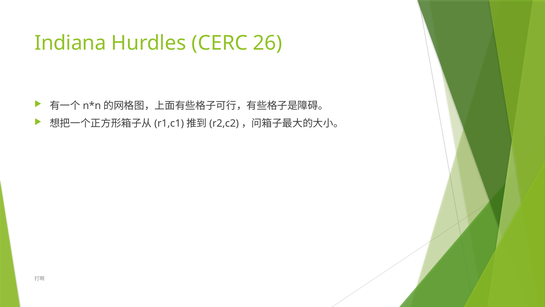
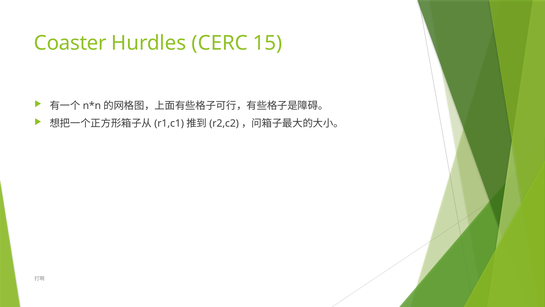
Indiana: Indiana -> Coaster
26: 26 -> 15
